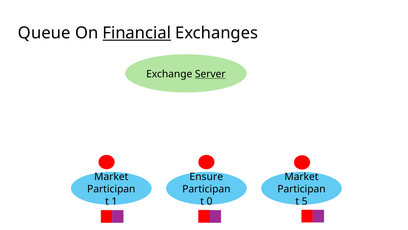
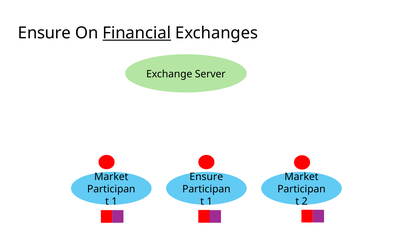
Queue at (44, 33): Queue -> Ensure
Server underline: present -> none
0 at (210, 201): 0 -> 1
5: 5 -> 2
